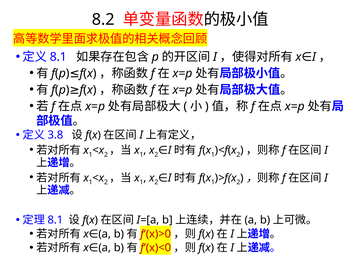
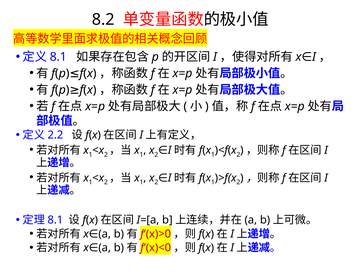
3.8: 3.8 -> 2.2
